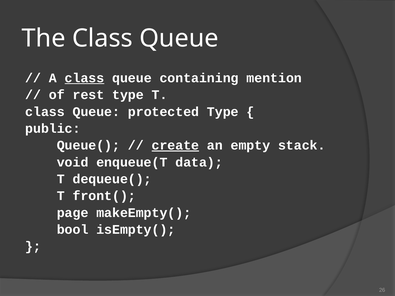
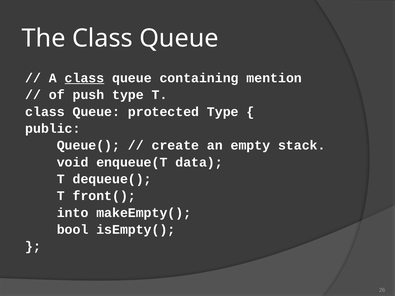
rest: rest -> push
create underline: present -> none
page: page -> into
